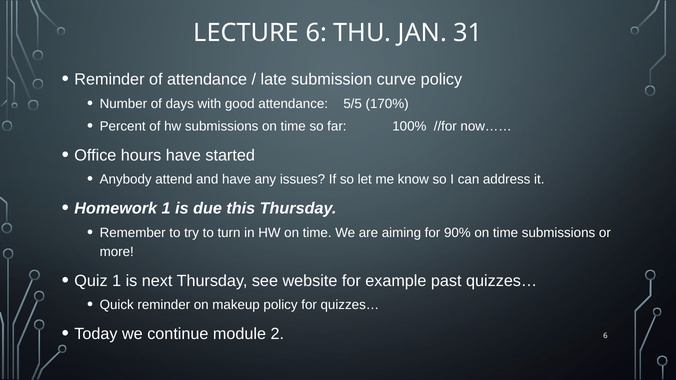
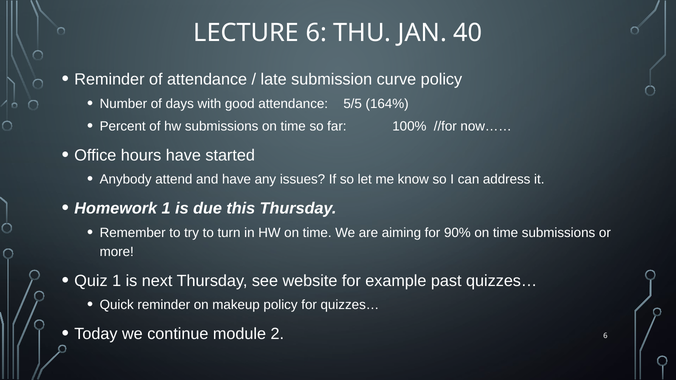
31: 31 -> 40
170%: 170% -> 164%
